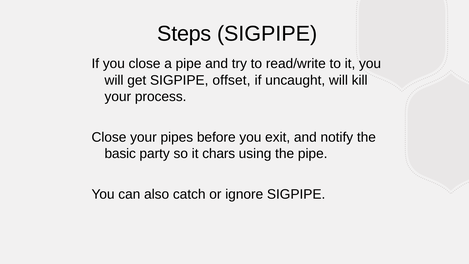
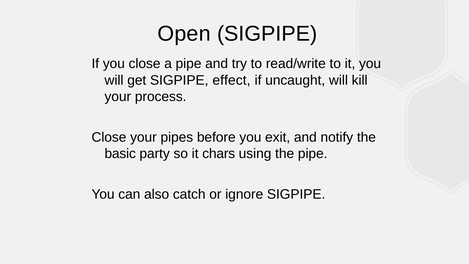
Steps: Steps -> Open
offset: offset -> effect
